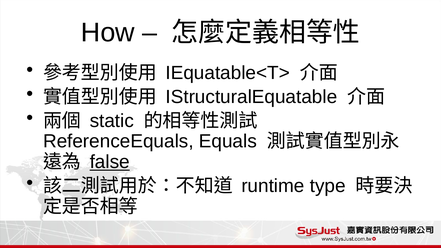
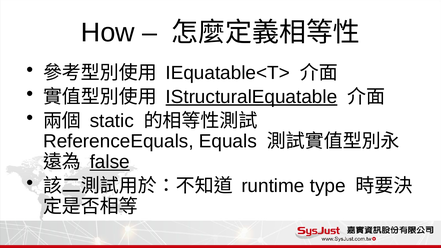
IStructuralEquatable underline: none -> present
